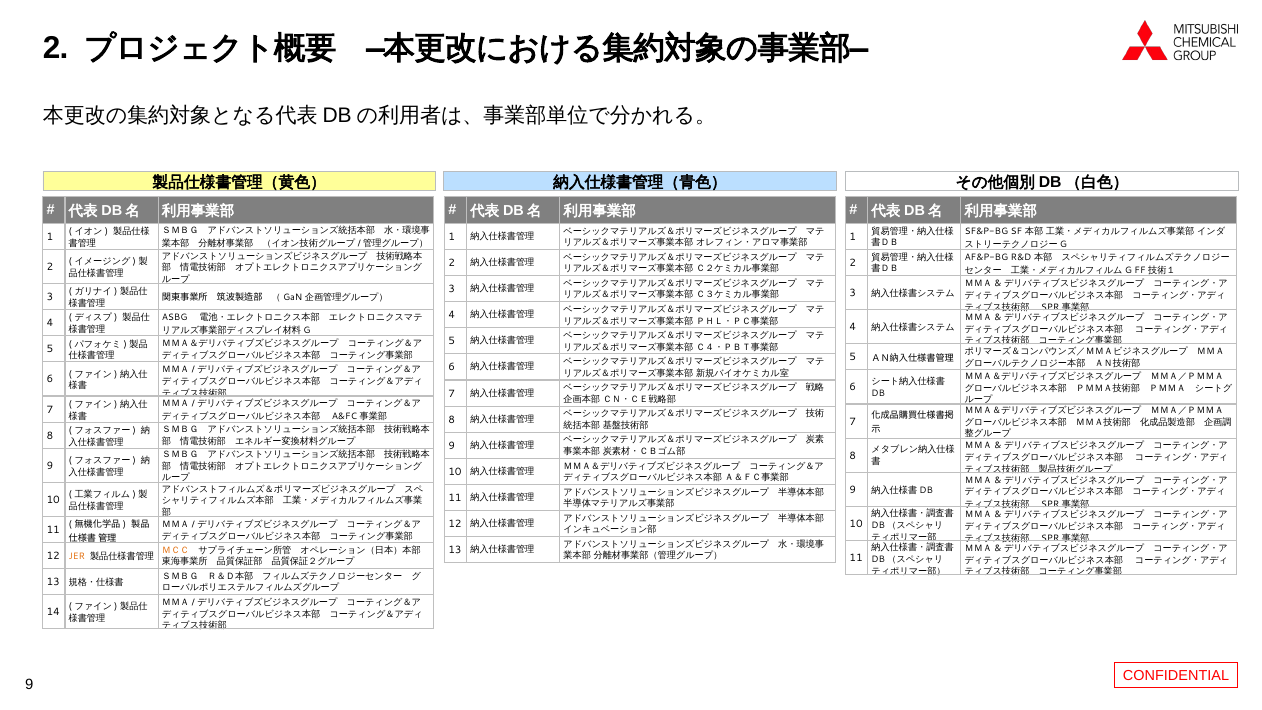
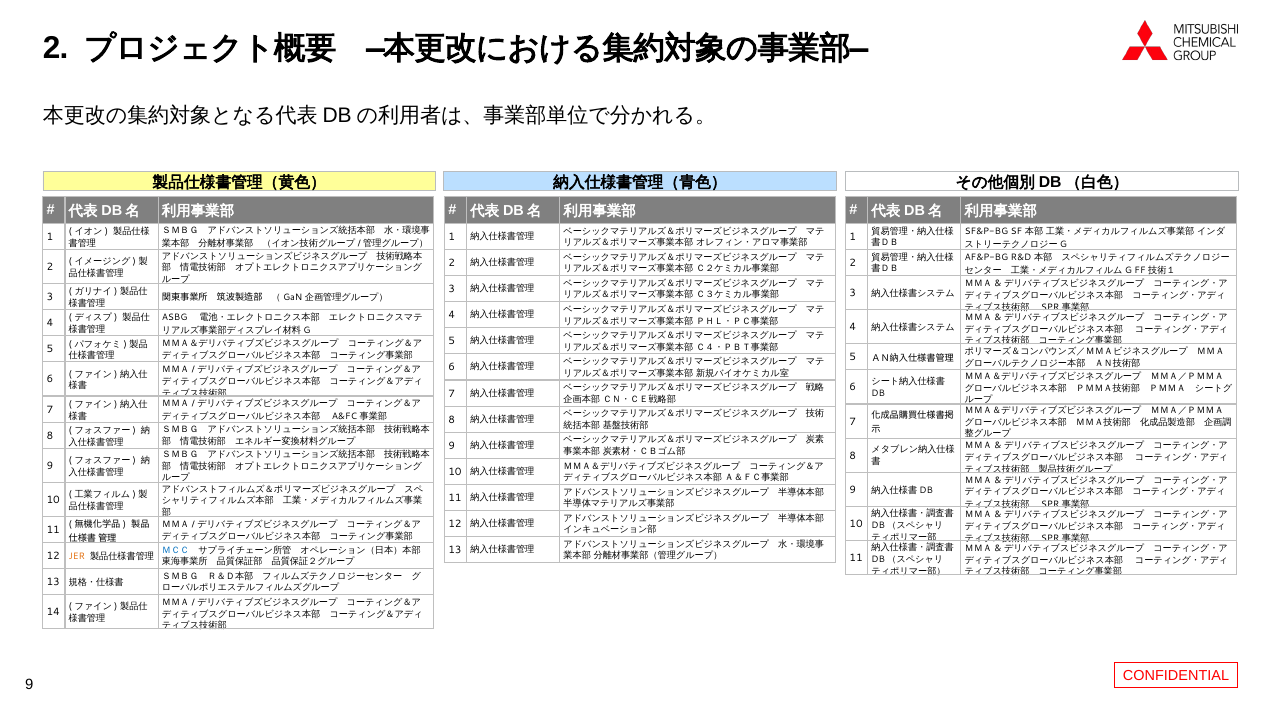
ＭＣＣ colour: orange -> blue
